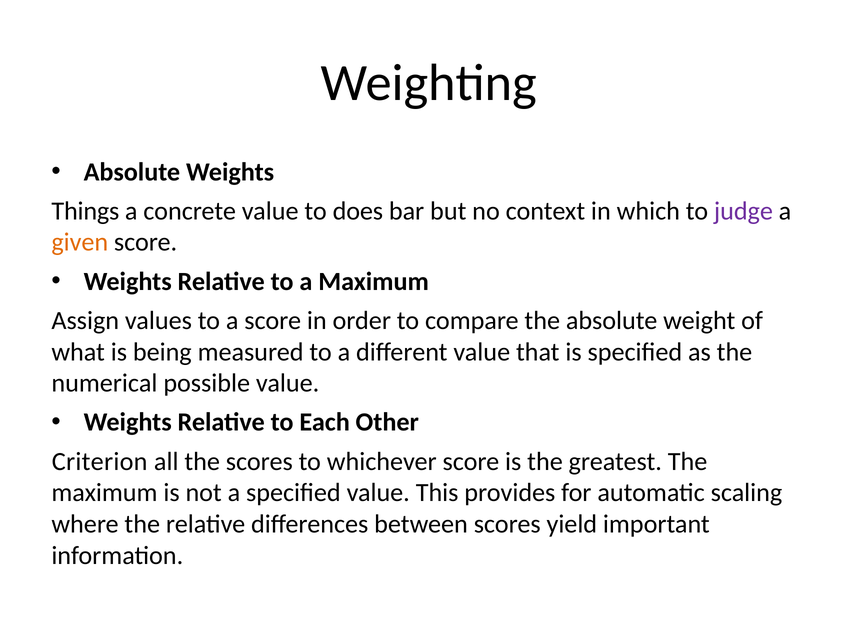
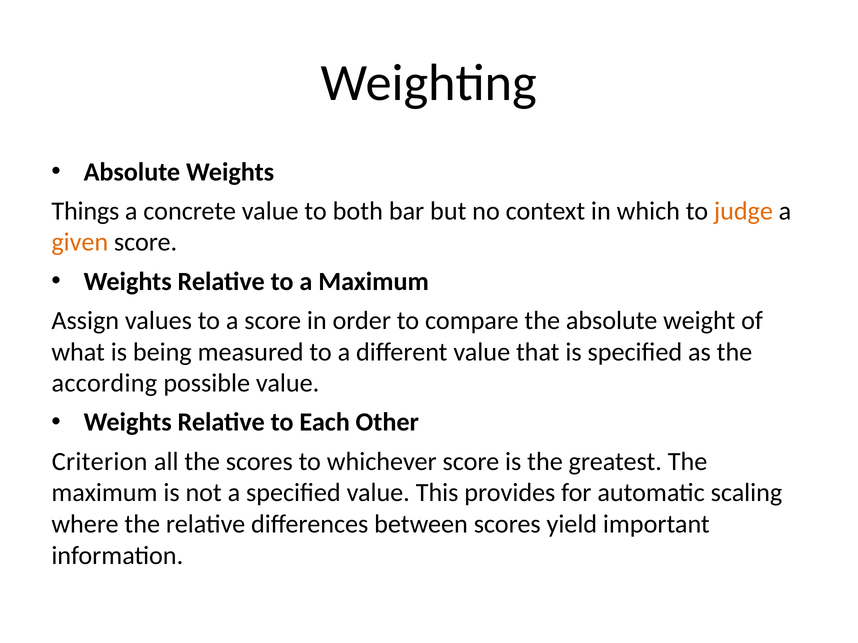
does: does -> both
judge colour: purple -> orange
numerical: numerical -> according
